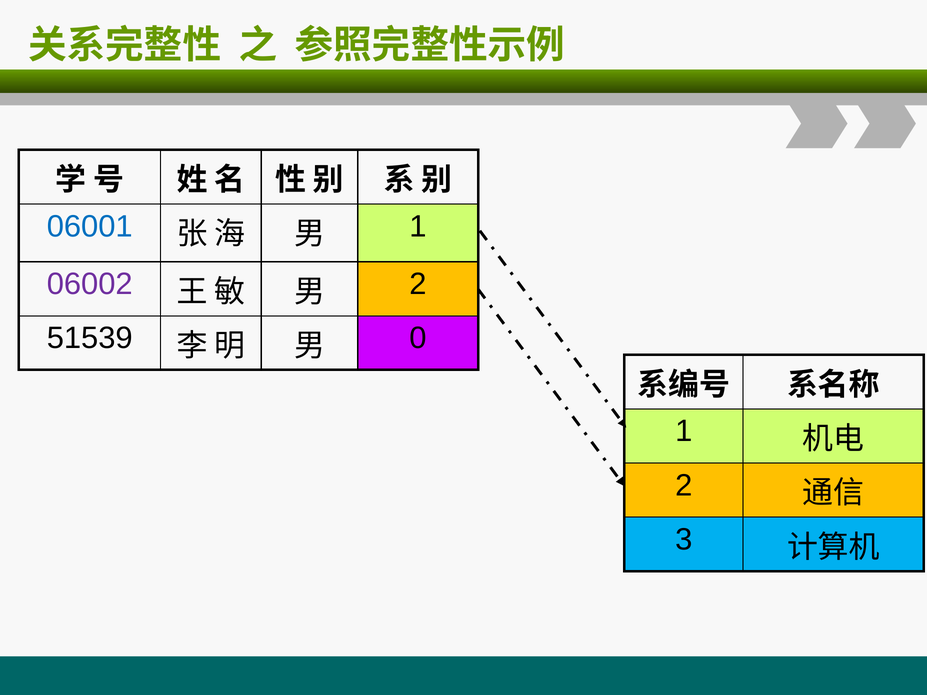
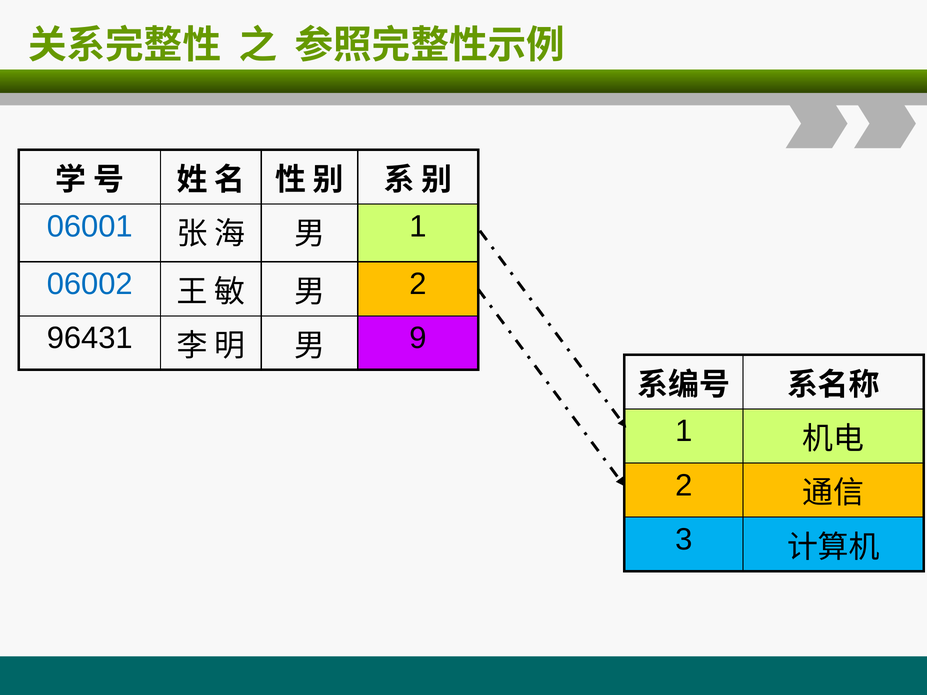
06002 colour: purple -> blue
51539: 51539 -> 96431
0: 0 -> 9
